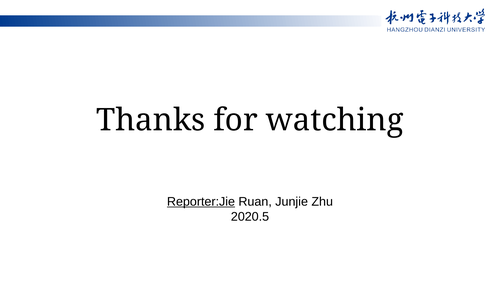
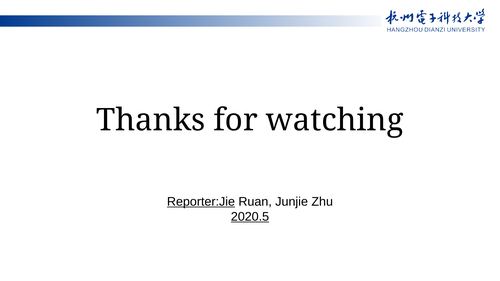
2020.5 underline: none -> present
